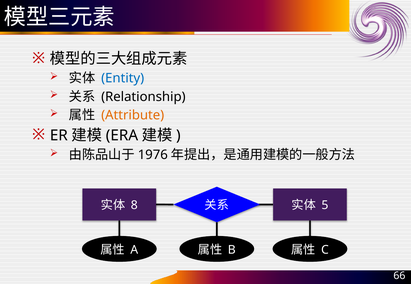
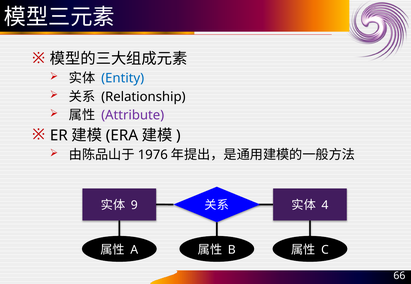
Attribute colour: orange -> purple
8: 8 -> 9
5: 5 -> 4
